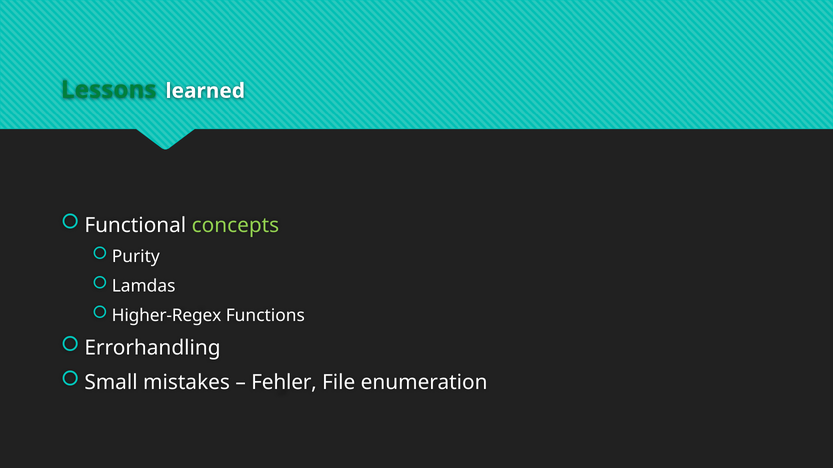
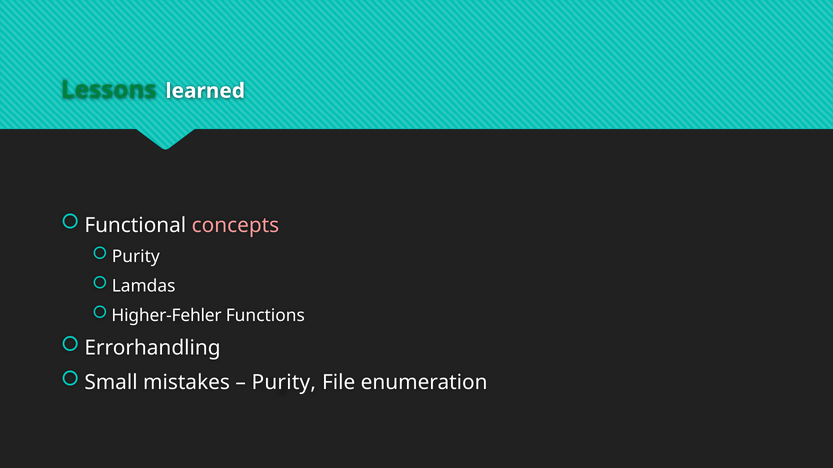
concepts colour: light green -> pink
Higher-Regex: Higher-Regex -> Higher-Fehler
Fehler at (284, 383): Fehler -> Purity
